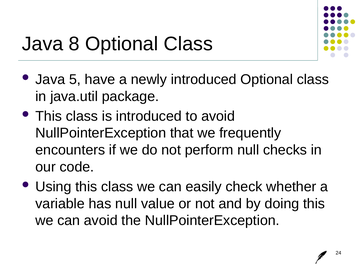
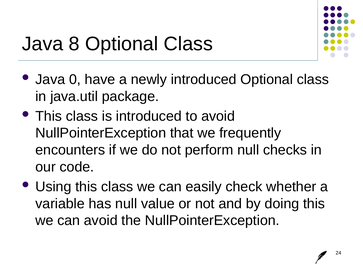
5: 5 -> 0
